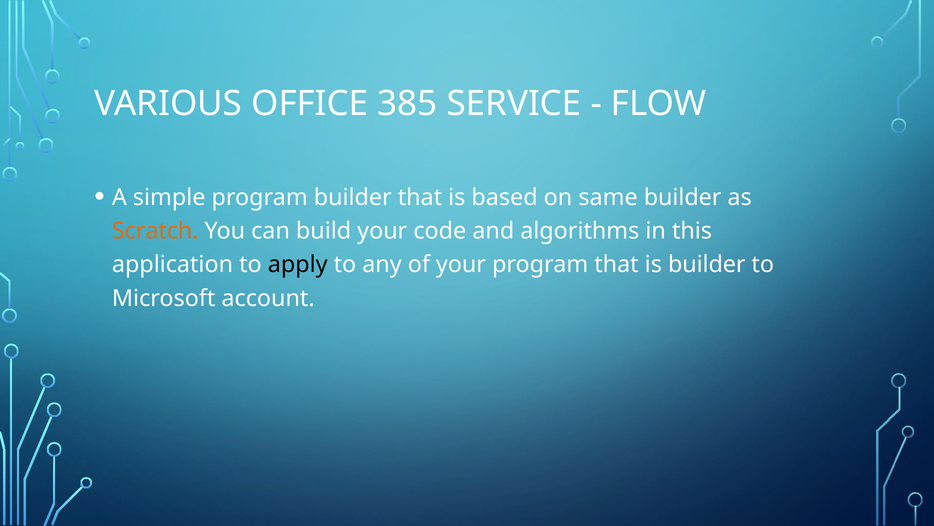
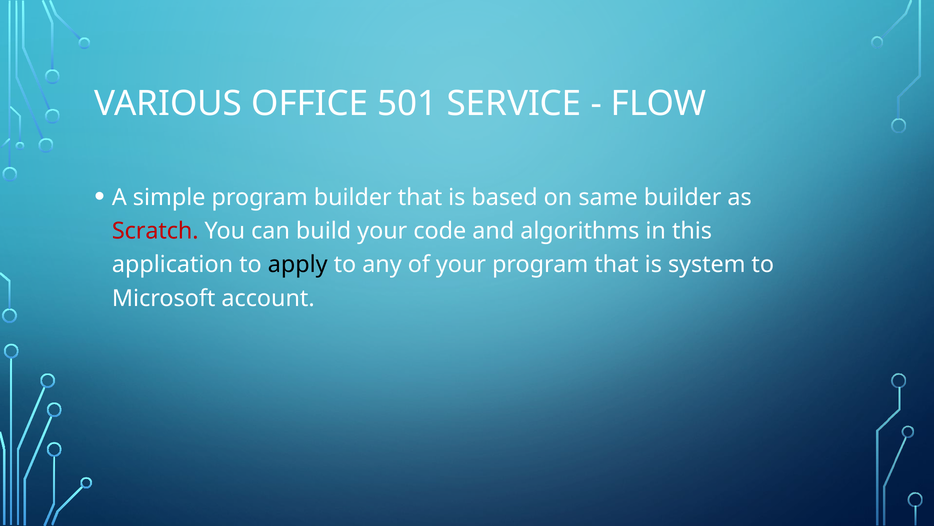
385: 385 -> 501
Scratch colour: orange -> red
is builder: builder -> system
